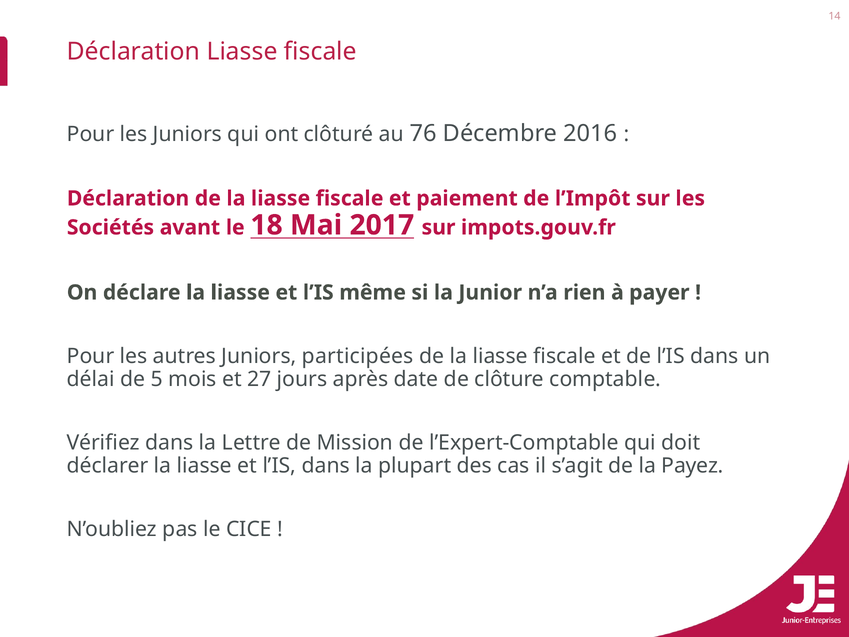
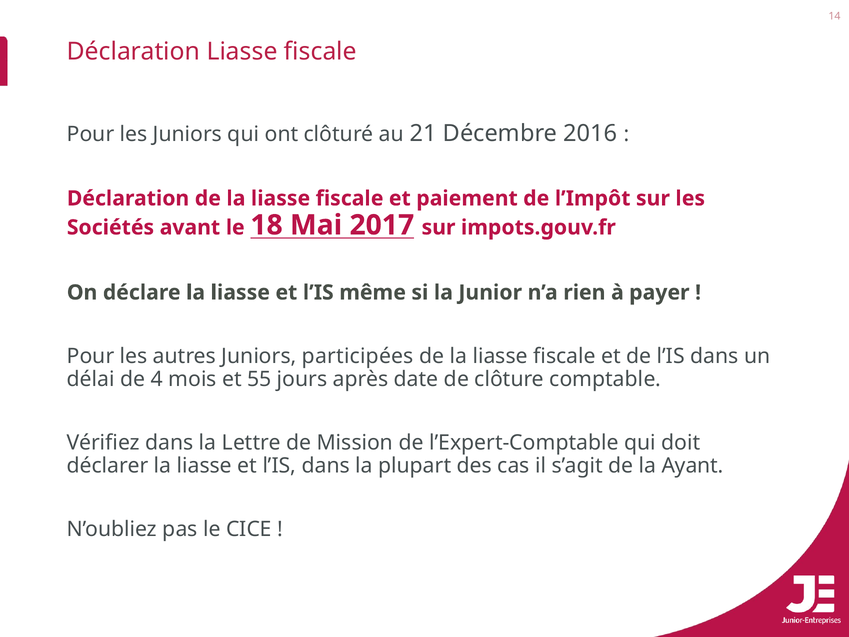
76: 76 -> 21
5: 5 -> 4
27: 27 -> 55
Payez: Payez -> Ayant
